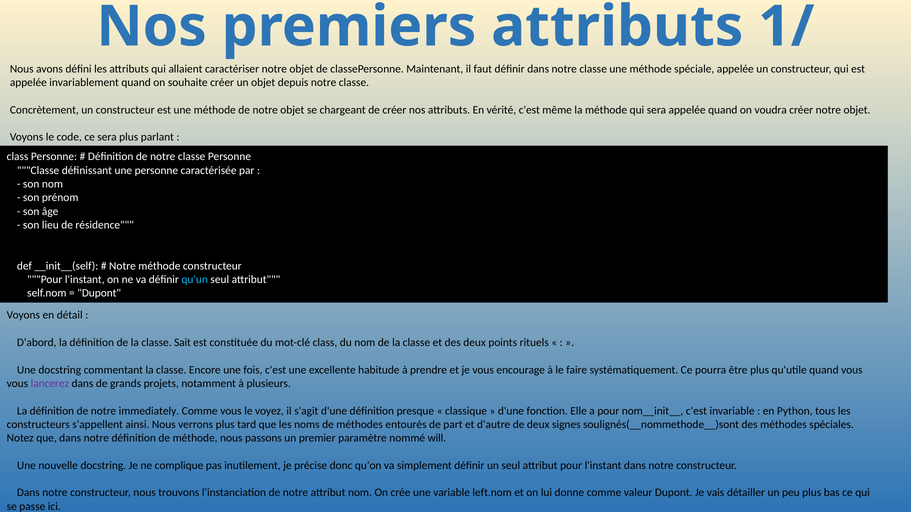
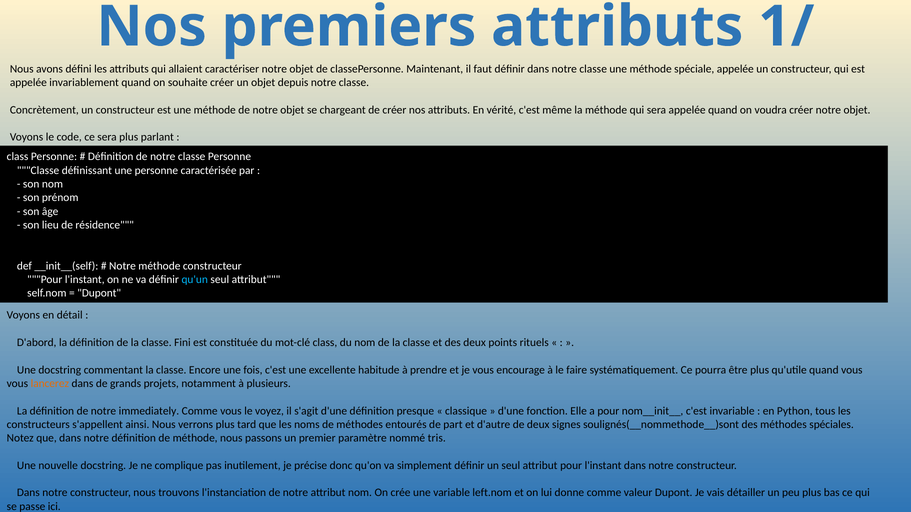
Sait: Sait -> Fini
lancerez colour: purple -> orange
will: will -> tris
